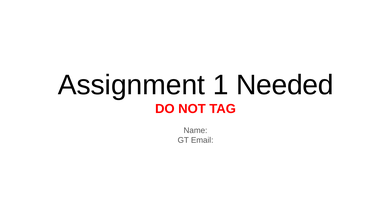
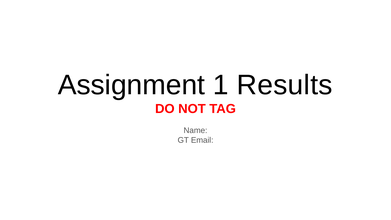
Needed: Needed -> Results
